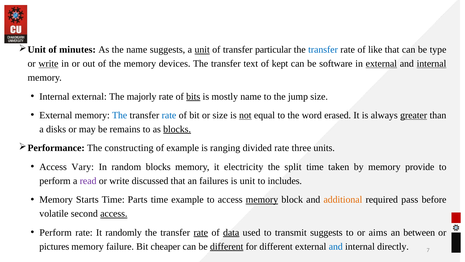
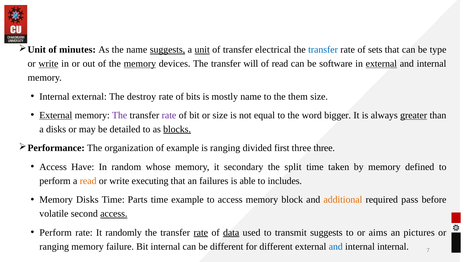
suggests at (167, 50) underline: none -> present
particular: particular -> electrical
like: like -> sets
memory at (140, 64) underline: none -> present
text: text -> will
of kept: kept -> read
internal at (431, 64) underline: present -> none
majorly: majorly -> destroy
bits underline: present -> none
jump: jump -> them
External at (56, 115) underline: none -> present
The at (120, 115) colour: blue -> purple
rate at (169, 115) colour: blue -> purple
not underline: present -> none
erased: erased -> bigger
remains: remains -> detailed
constructing: constructing -> organization
divided rate: rate -> first
three units: units -> three
Vary: Vary -> Have
random blocks: blocks -> whose
electricity: electricity -> secondary
provide: provide -> defined
read at (88, 181) colour: purple -> orange
discussed: discussed -> executing
is unit: unit -> able
Memory Starts: Starts -> Disks
memory at (262, 199) underline: present -> none
between: between -> pictures
pictures at (54, 246): pictures -> ranging
Bit cheaper: cheaper -> internal
different at (227, 246) underline: present -> none
internal directly: directly -> internal
